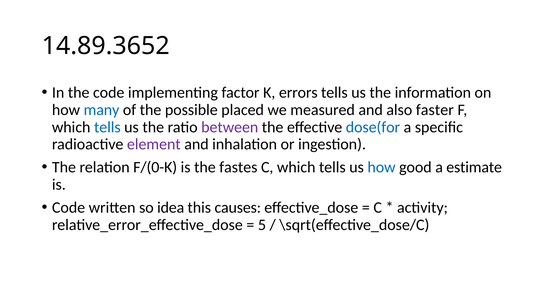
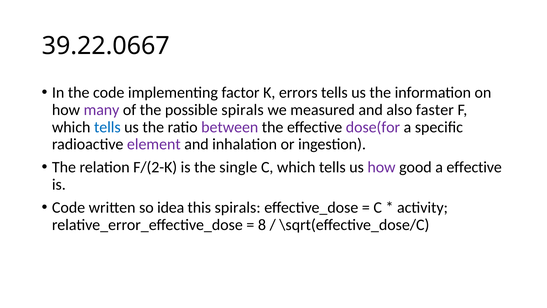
14.89.3652: 14.89.3652 -> 39.22.0667
many colour: blue -> purple
possible placed: placed -> spirals
dose(for colour: blue -> purple
F/(0-K: F/(0-K -> F/(2-K
fastes: fastes -> single
how at (381, 167) colour: blue -> purple
a estimate: estimate -> effective
this causes: causes -> spirals
5: 5 -> 8
